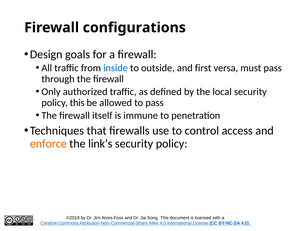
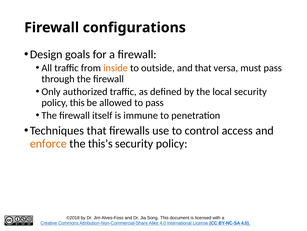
inside colour: blue -> orange
and first: first -> that
link’s: link’s -> this’s
